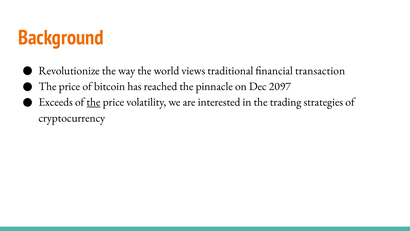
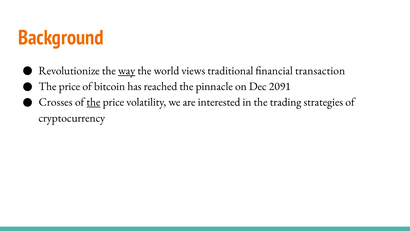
way underline: none -> present
2097: 2097 -> 2091
Exceeds: Exceeds -> Crosses
